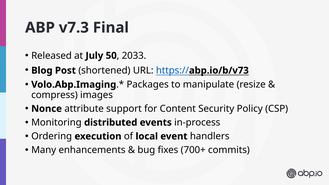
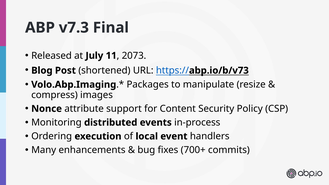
50: 50 -> 11
2033: 2033 -> 2073
